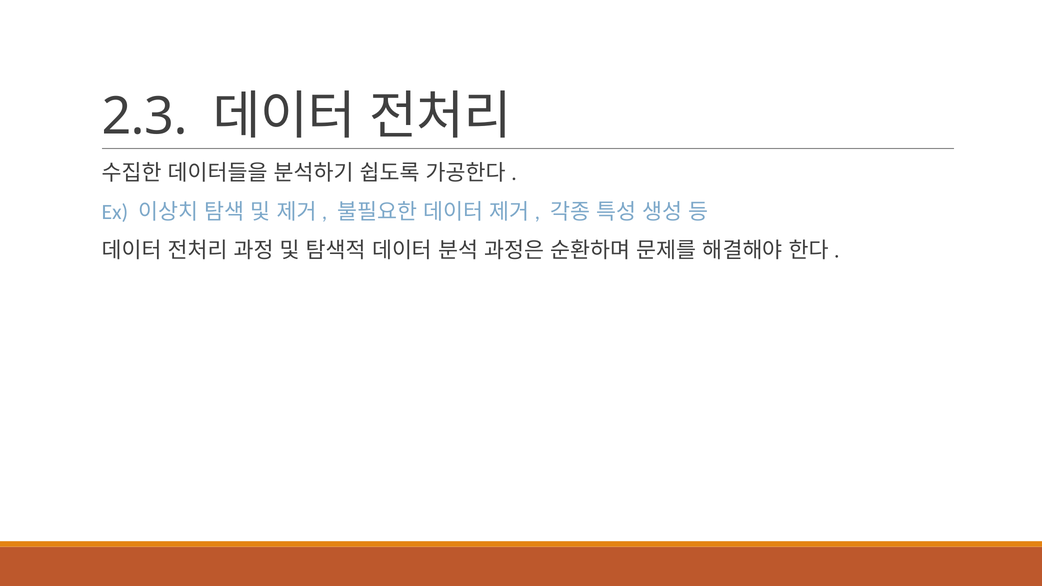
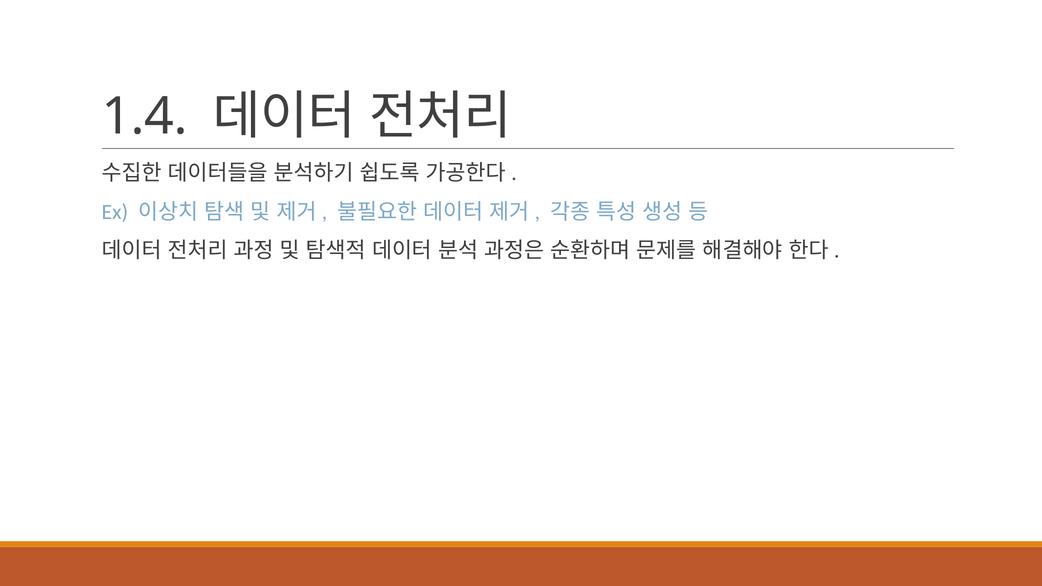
2.3: 2.3 -> 1.4
